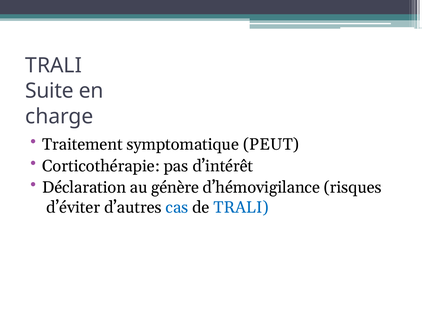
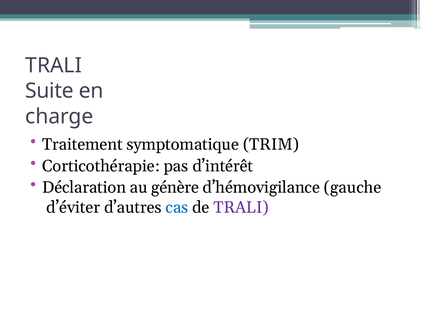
PEUT: PEUT -> TRIM
risques: risques -> gauche
TRALI at (241, 207) colour: blue -> purple
